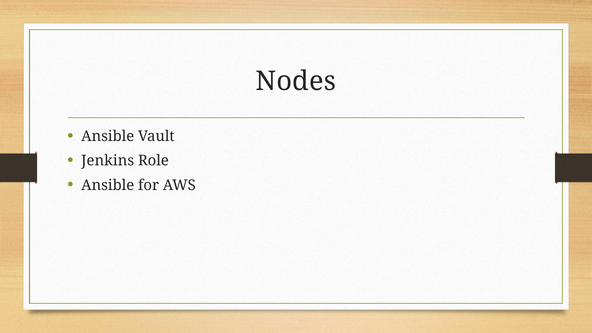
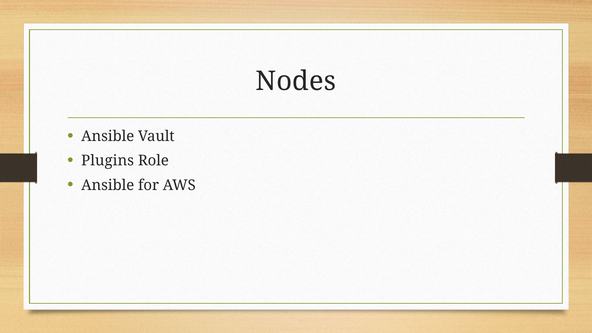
Jenkins: Jenkins -> Plugins
